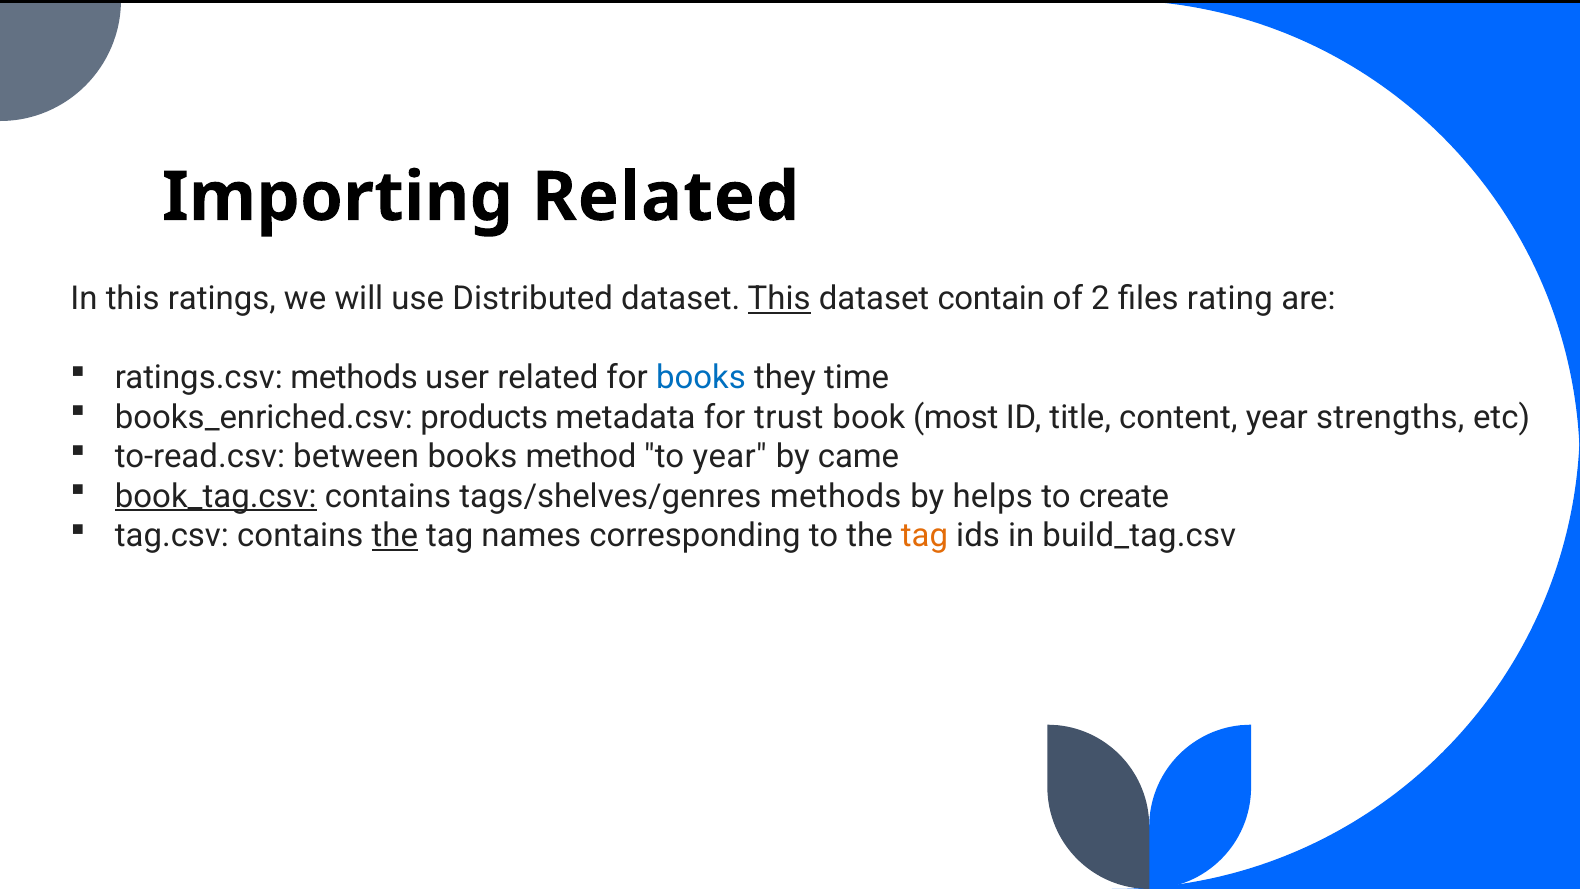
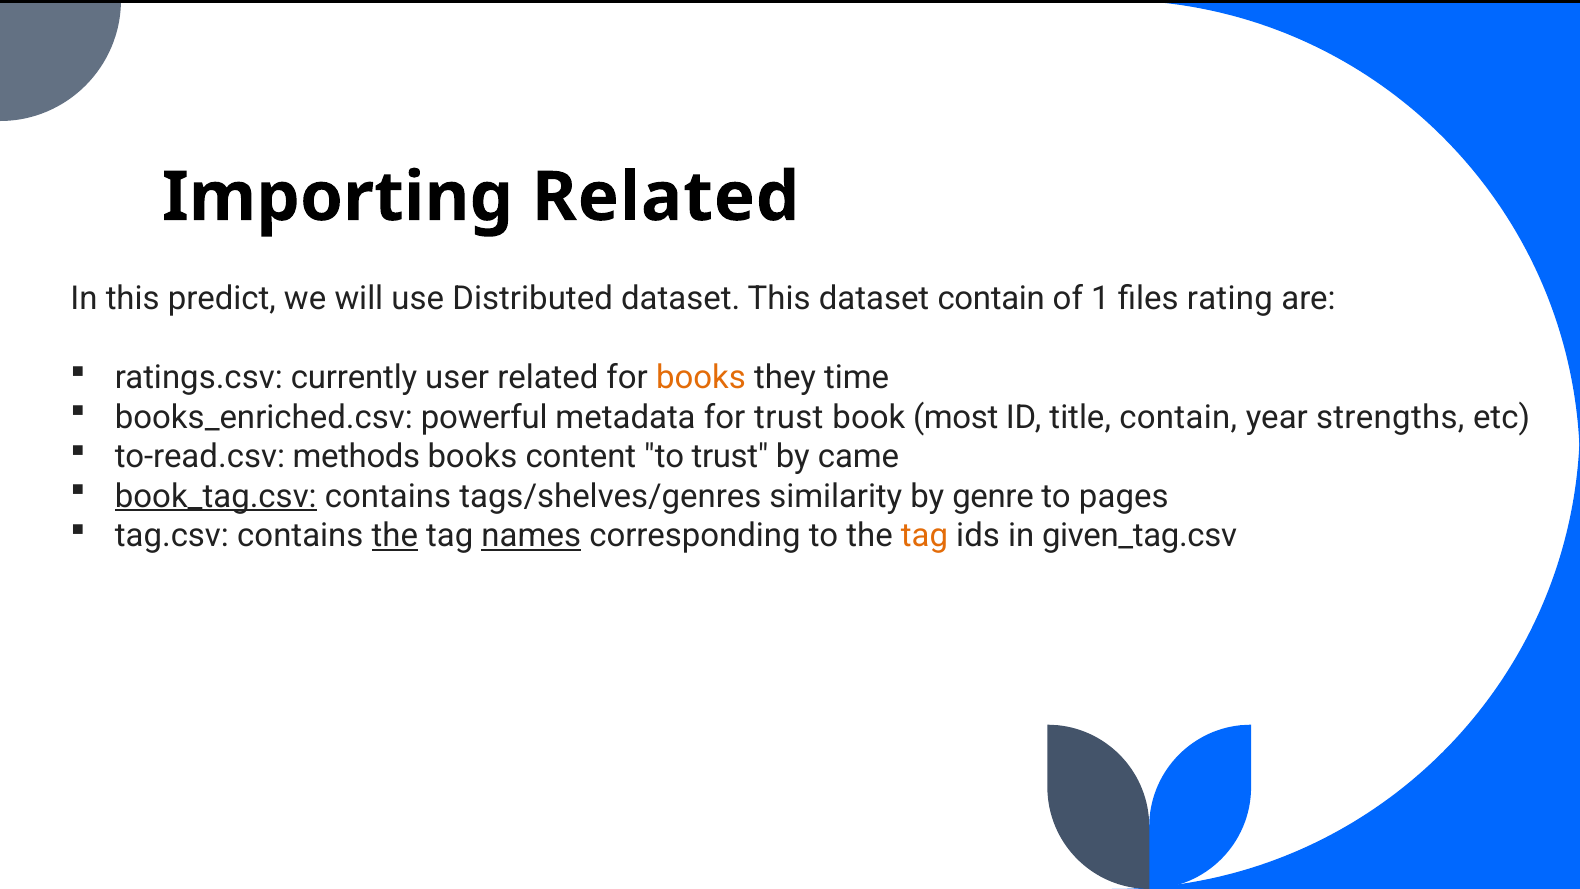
ratings: ratings -> predict
This at (779, 299) underline: present -> none
2: 2 -> 1
ratings.csv methods: methods -> currently
books at (701, 378) colour: blue -> orange
products: products -> powerful
title content: content -> contain
between: between -> methods
method: method -> content
to year: year -> trust
tags/shelves/genres methods: methods -> similarity
helps: helps -> genre
create: create -> pages
names underline: none -> present
build_tag.csv: build_tag.csv -> given_tag.csv
